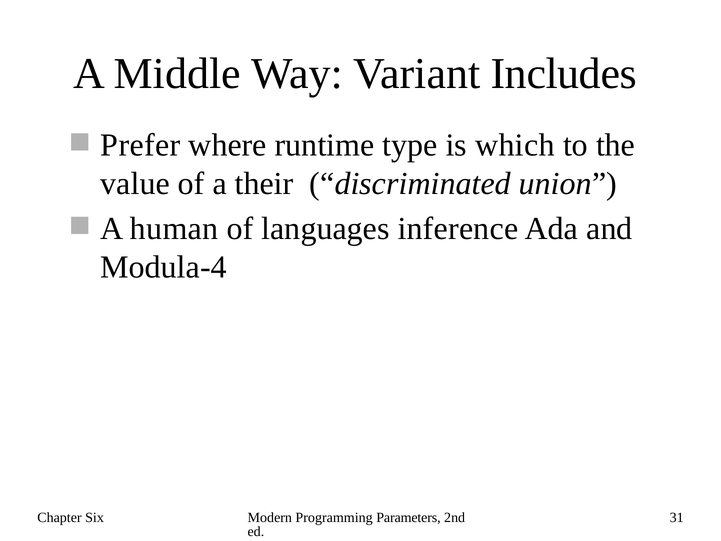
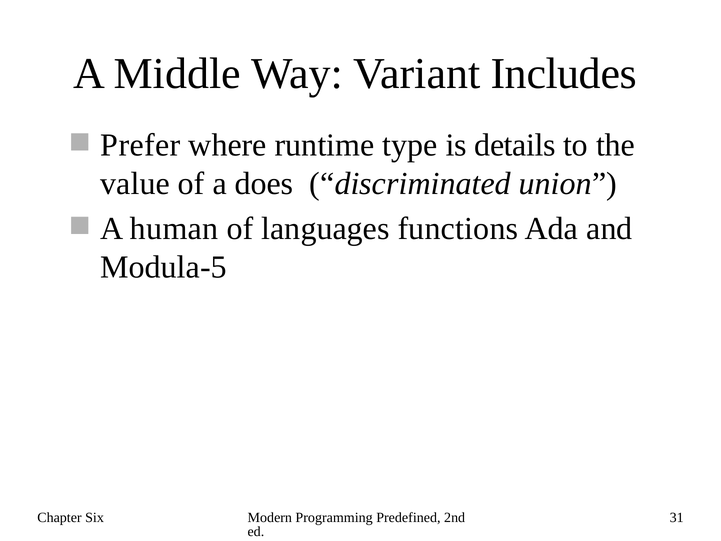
which: which -> details
their: their -> does
inference: inference -> functions
Modula-4: Modula-4 -> Modula-5
Parameters: Parameters -> Predefined
